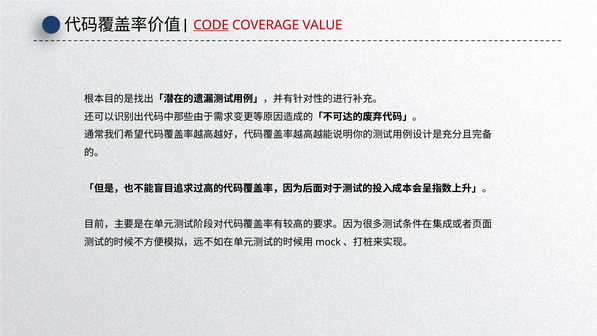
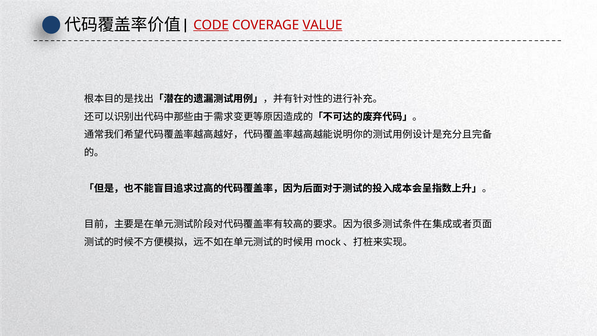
VALUE underline: none -> present
